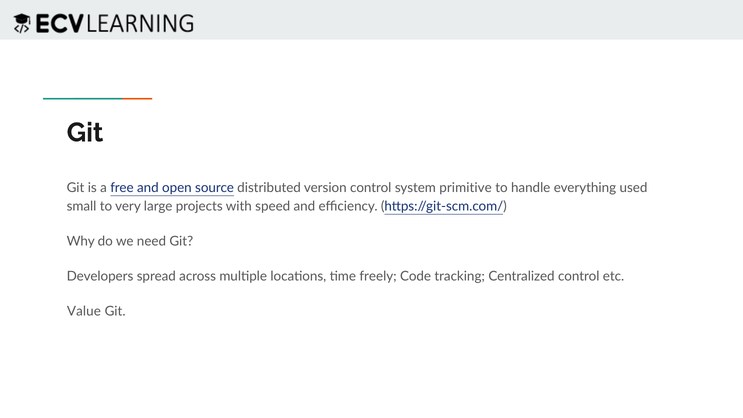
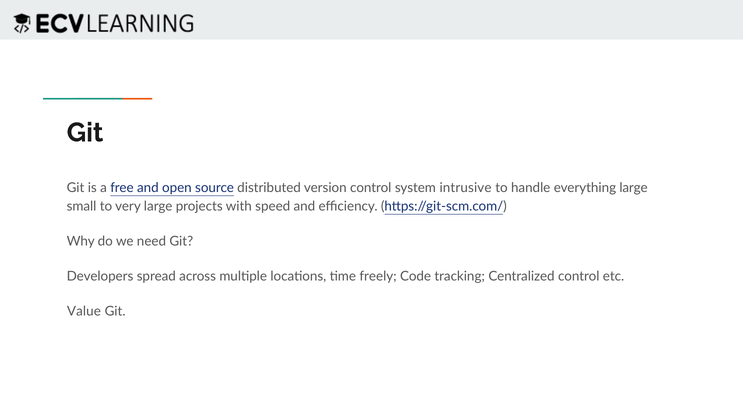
primitive: primitive -> intrusive
everything used: used -> large
